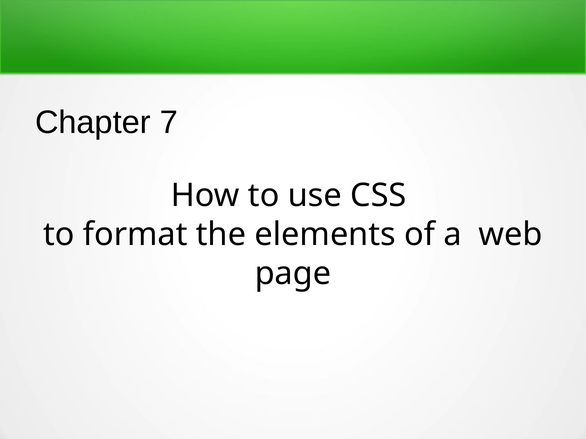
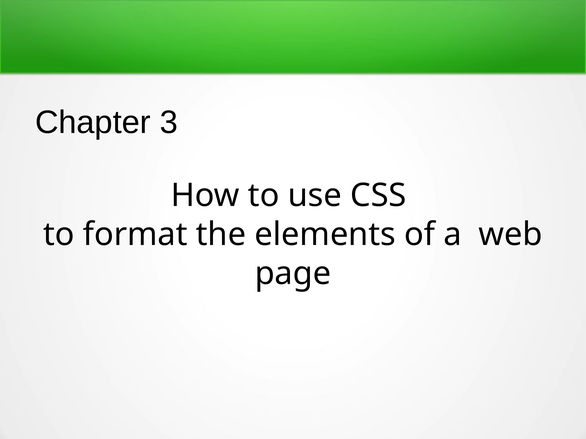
7: 7 -> 3
